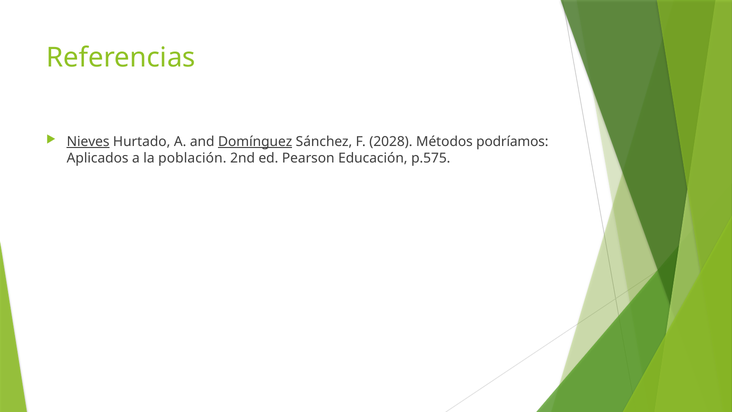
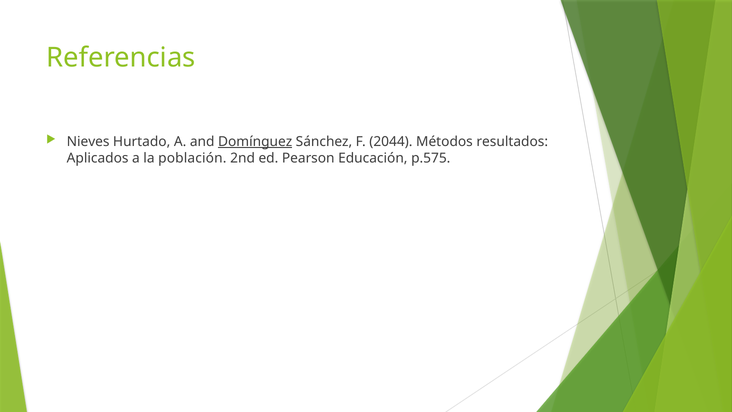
Nieves underline: present -> none
2028: 2028 -> 2044
podríamos: podríamos -> resultados
